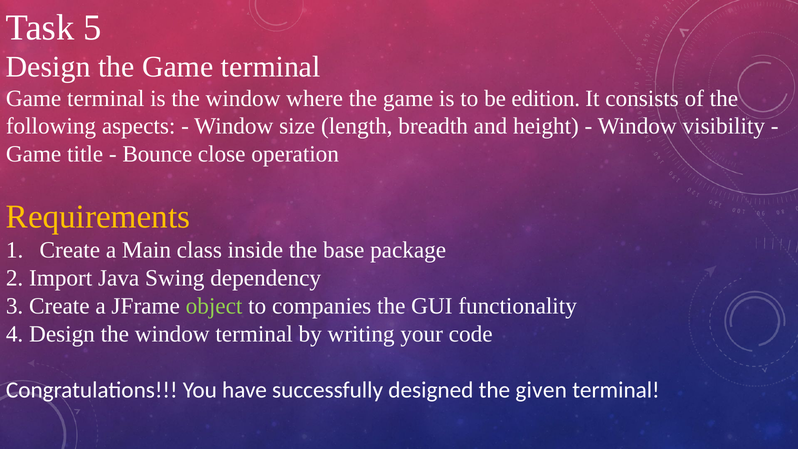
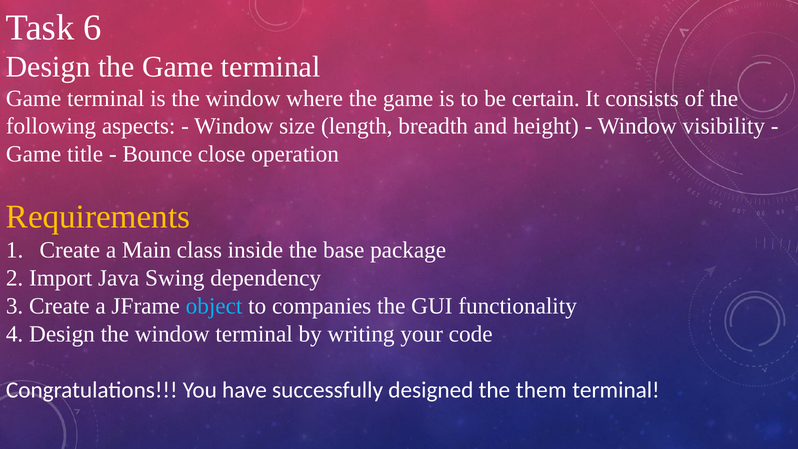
5: 5 -> 6
edition: edition -> certain
object colour: light green -> light blue
given: given -> them
